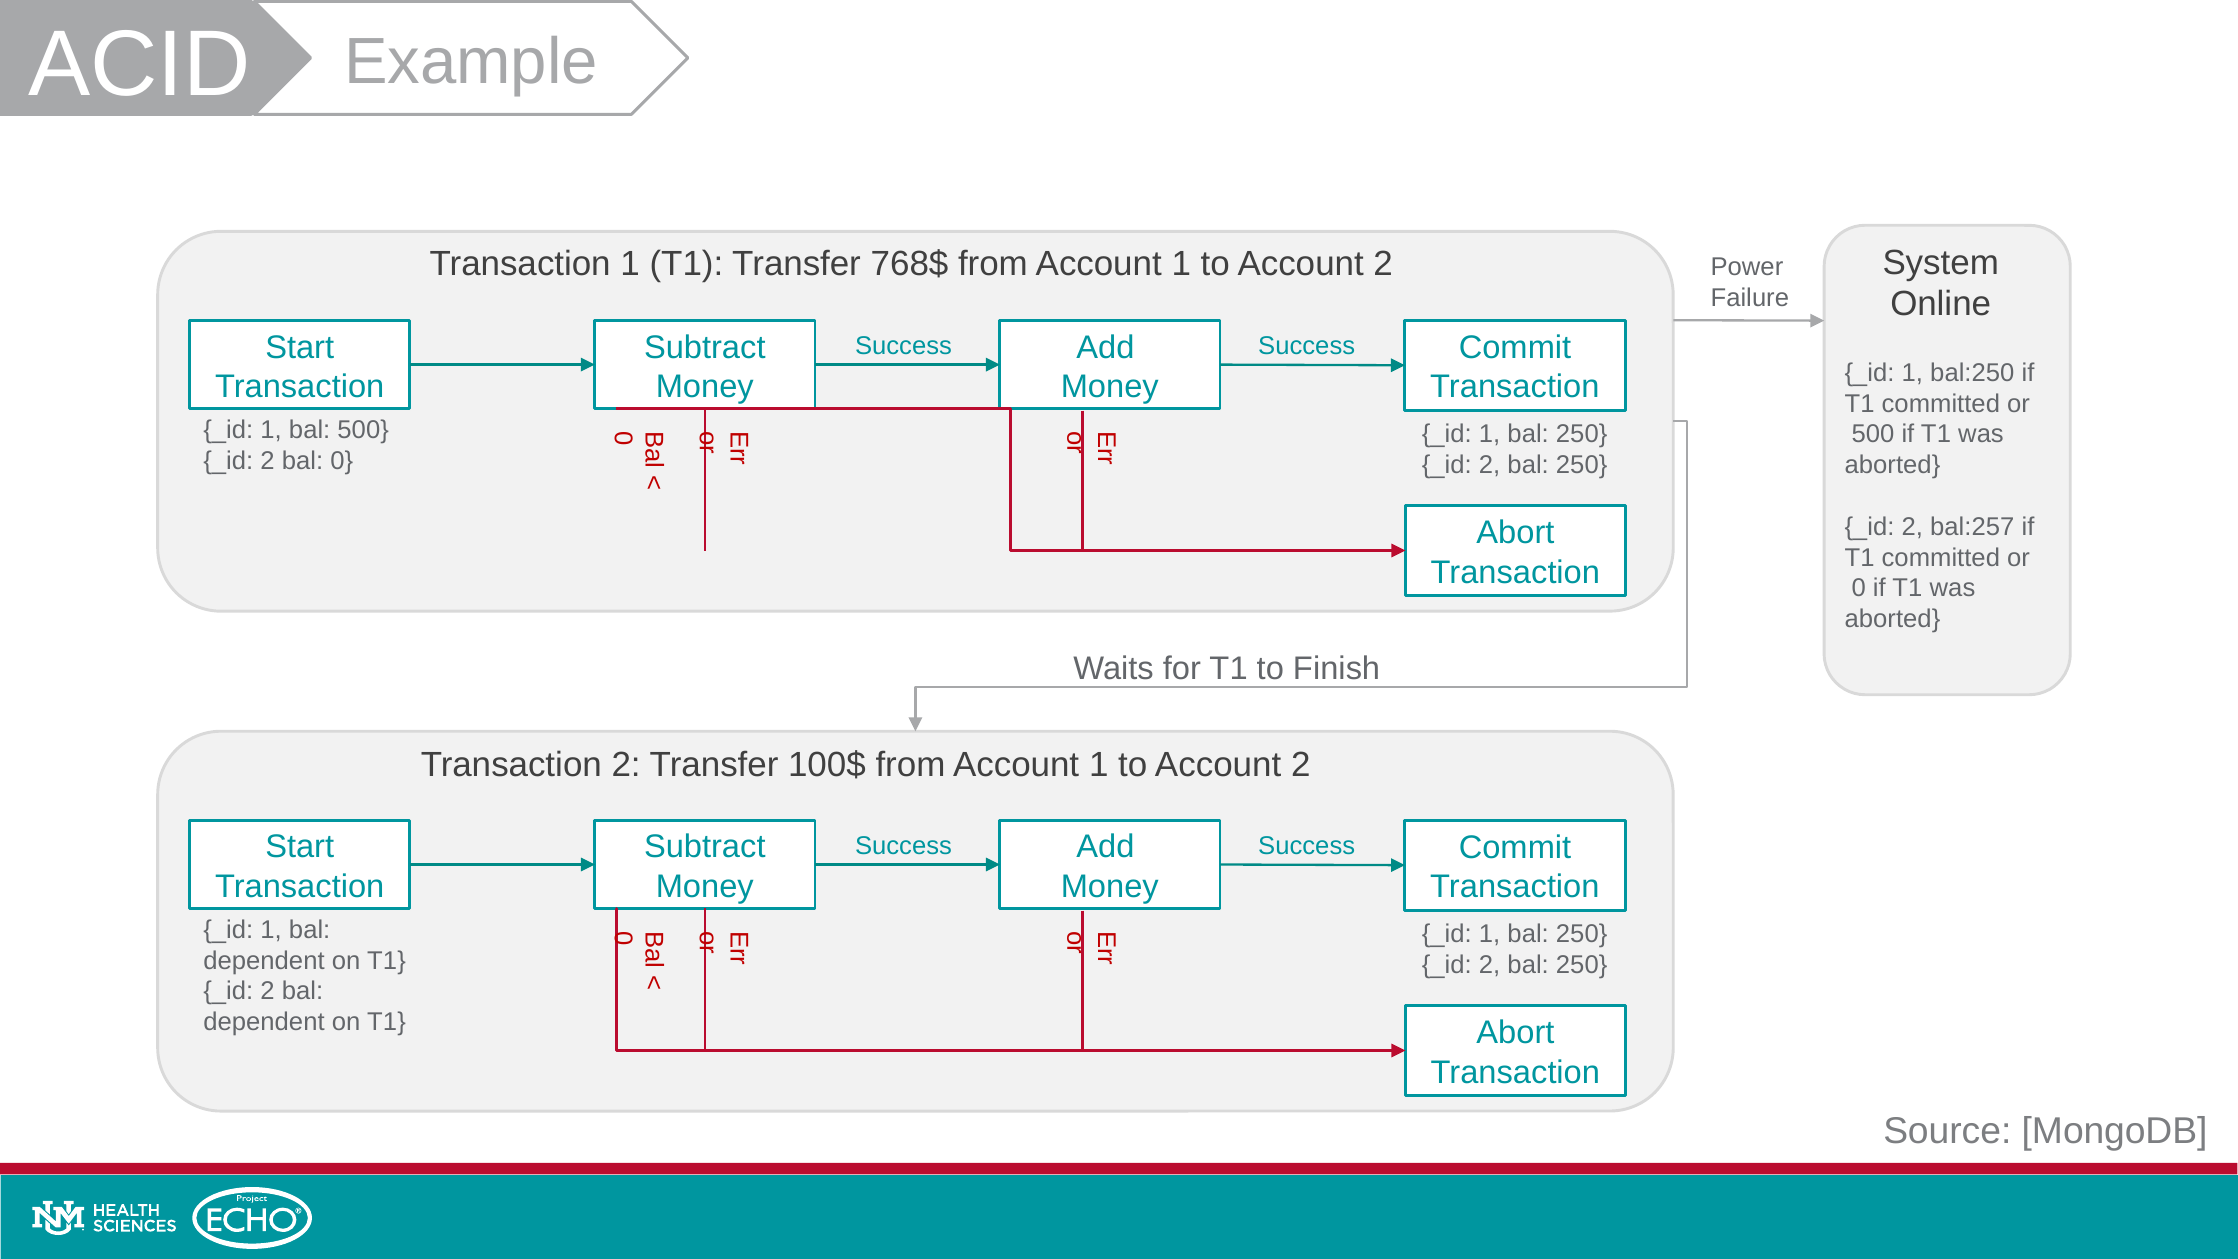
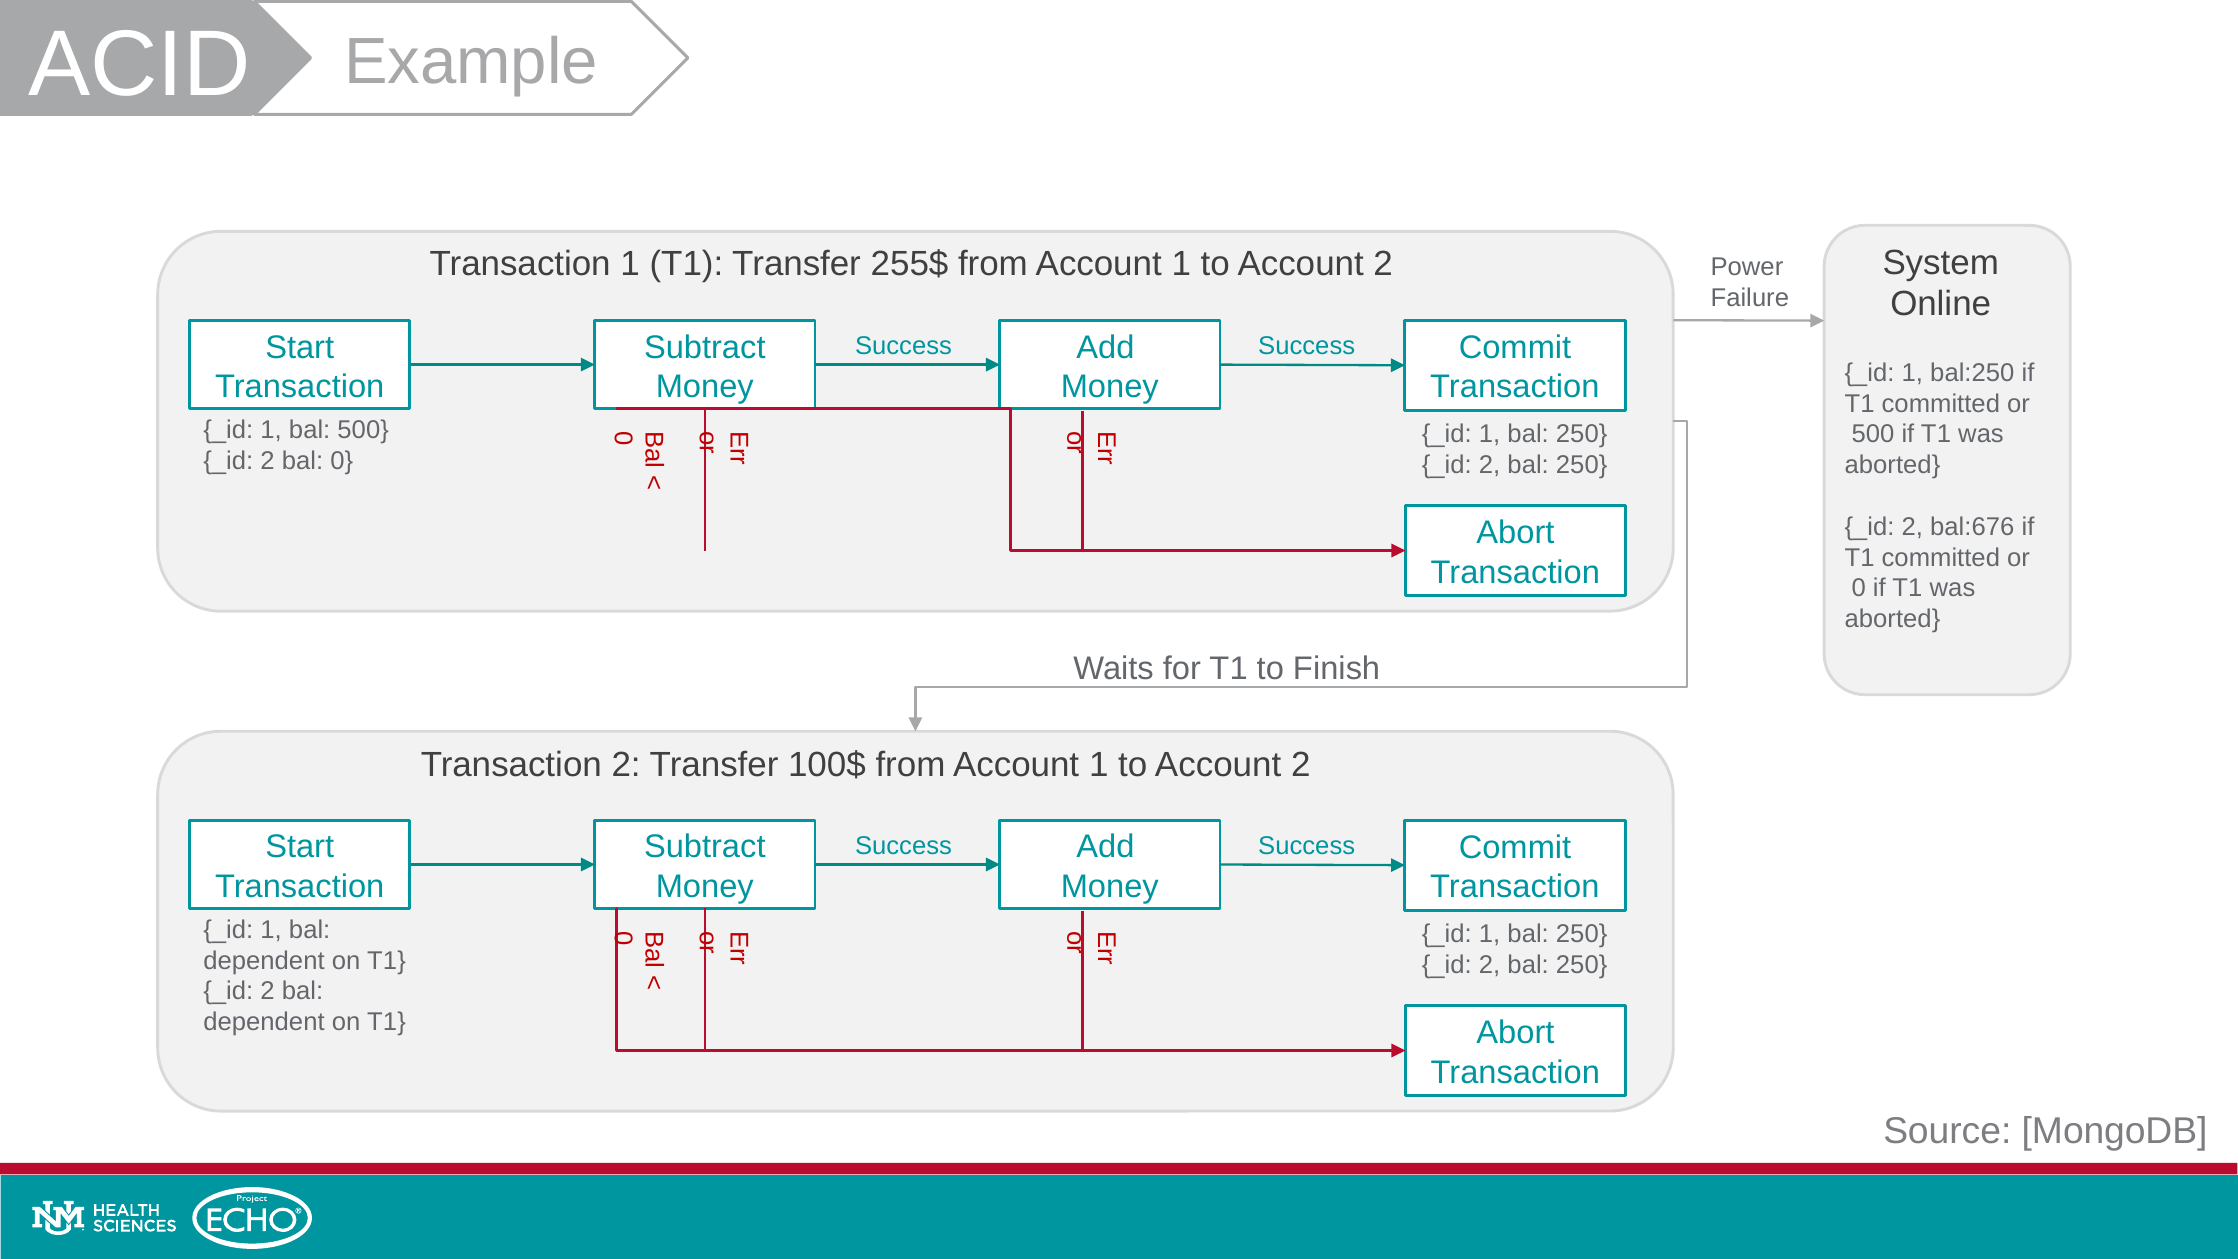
768$: 768$ -> 255$
bal:257: bal:257 -> bal:676
